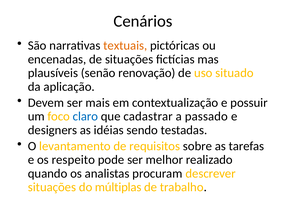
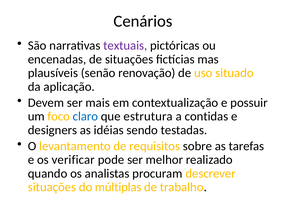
textuais colour: orange -> purple
cadastrar: cadastrar -> estrutura
passado: passado -> contidas
respeito: respeito -> verificar
